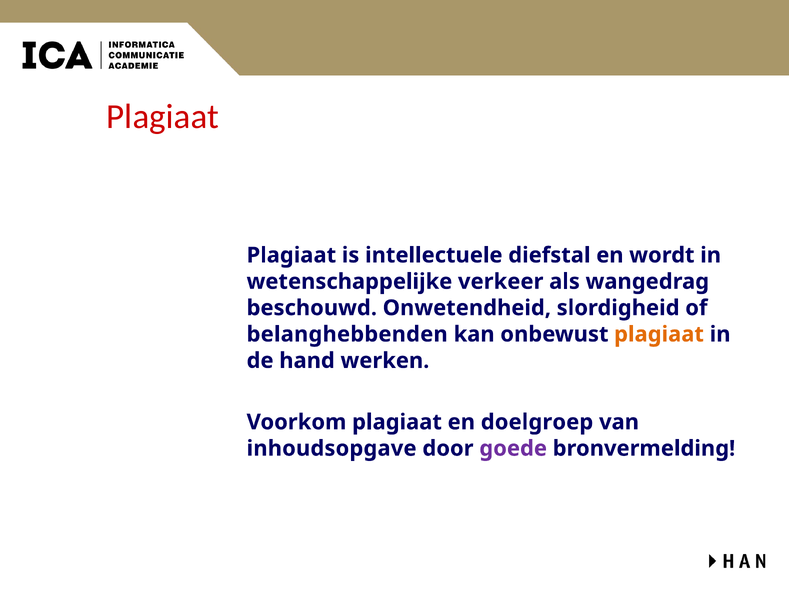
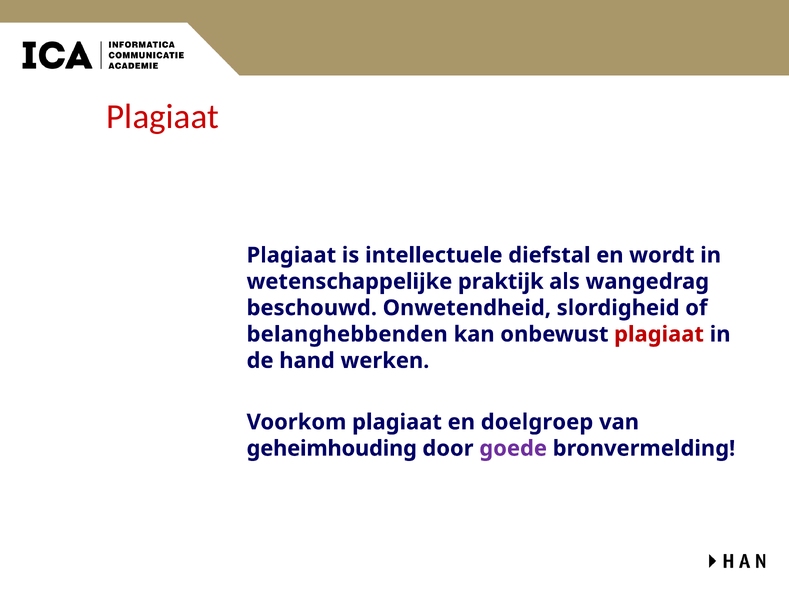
verkeer: verkeer -> praktijk
plagiaat at (659, 334) colour: orange -> red
inhoudsopgave: inhoudsopgave -> geheimhouding
